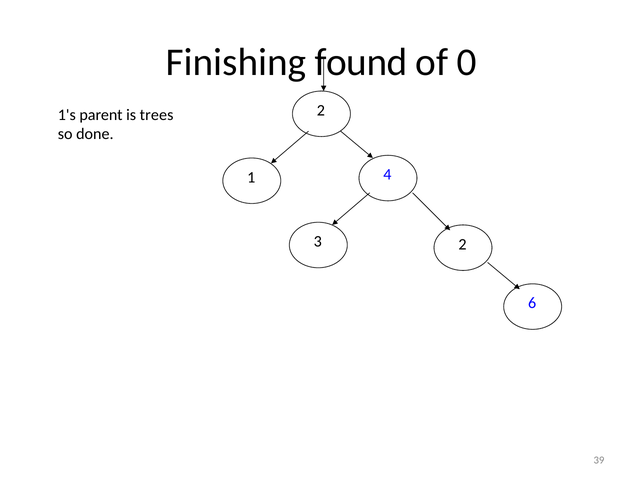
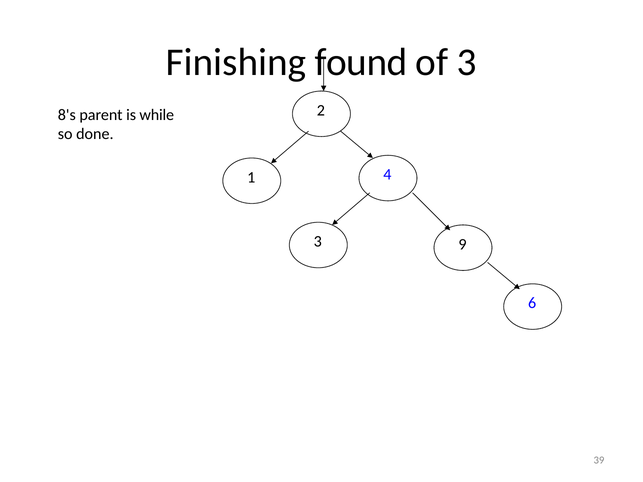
of 0: 0 -> 3
1's: 1's -> 8's
trees: trees -> while
3 2: 2 -> 9
